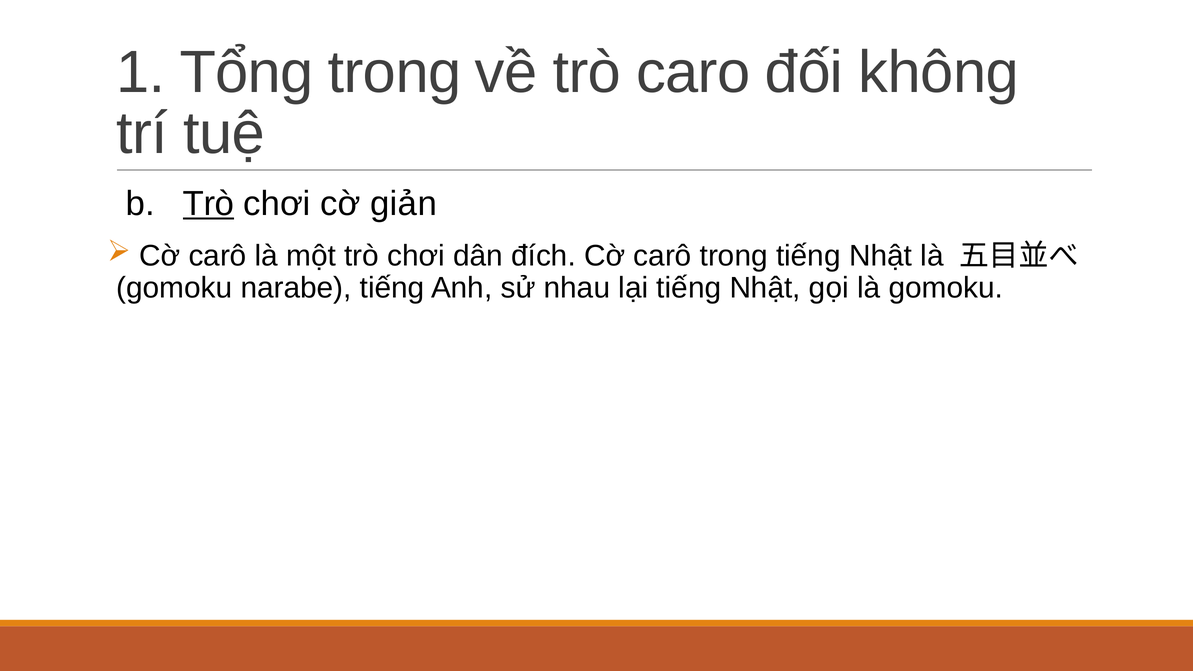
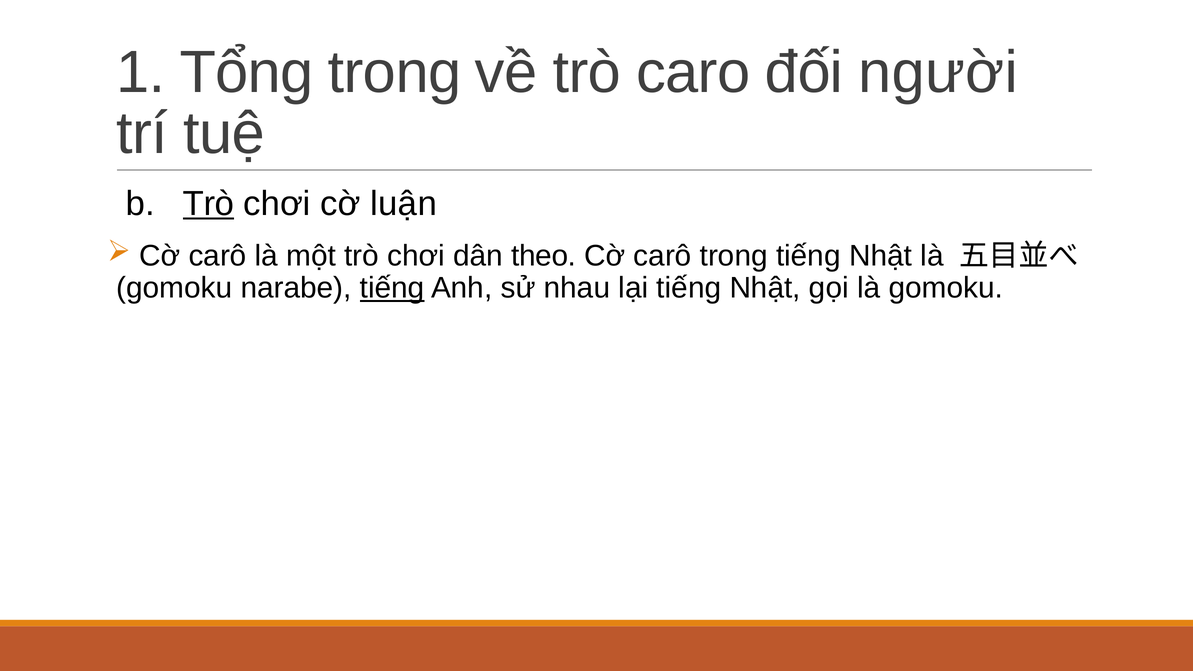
không: không -> người
giản: giản -> luận
đích: đích -> theo
tiếng at (392, 288) underline: none -> present
